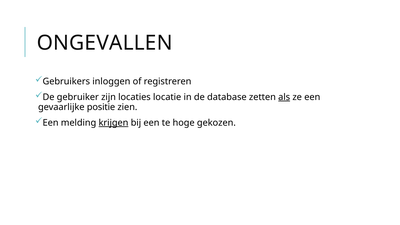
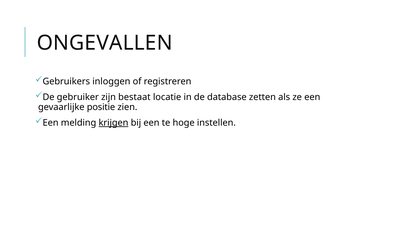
locaties: locaties -> bestaat
als underline: present -> none
gekozen: gekozen -> instellen
